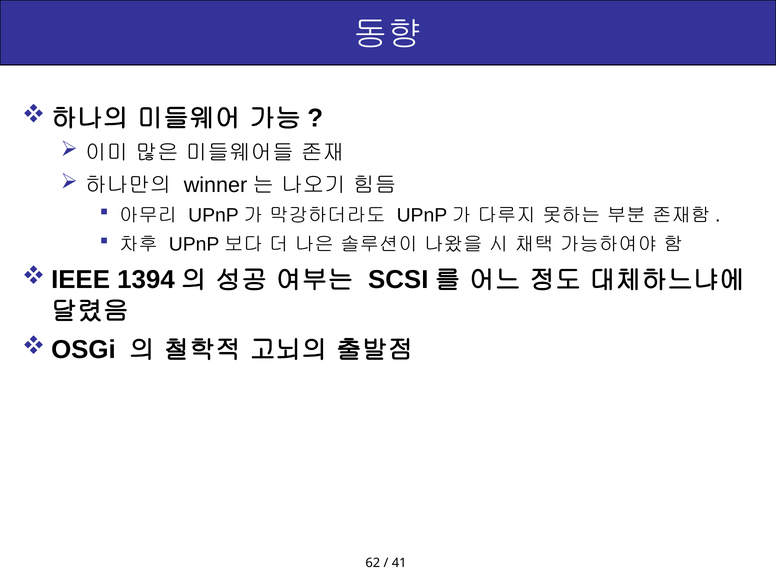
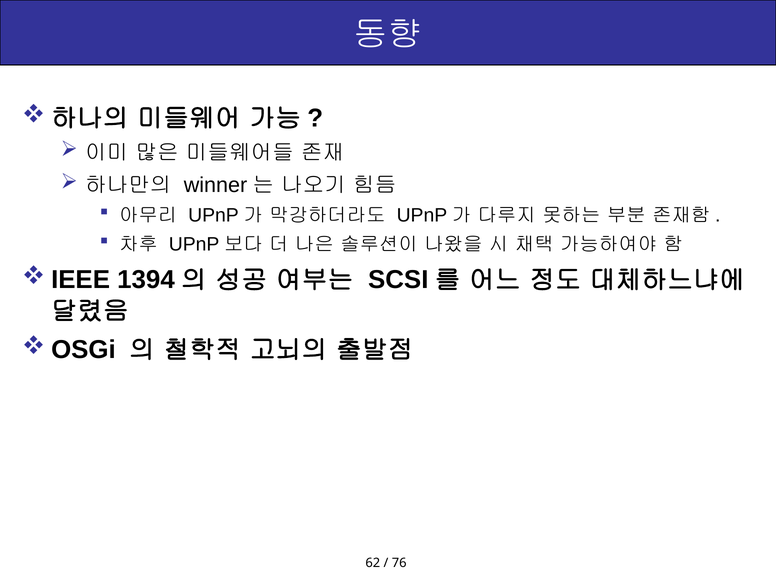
41: 41 -> 76
